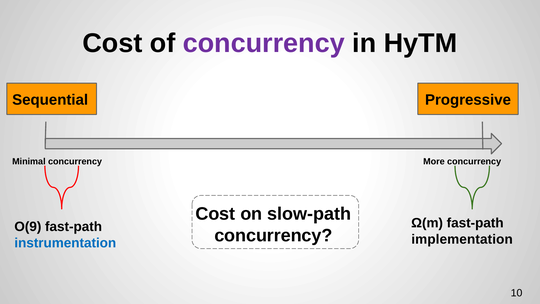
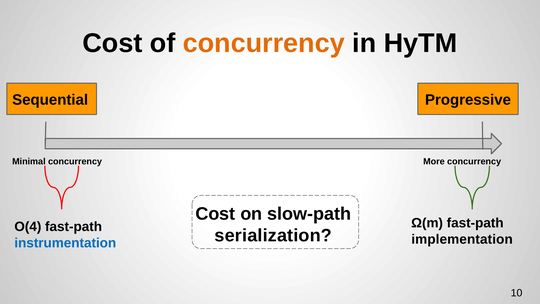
concurrency at (264, 43) colour: purple -> orange
O(9: O(9 -> O(4
concurrency at (273, 235): concurrency -> serialization
